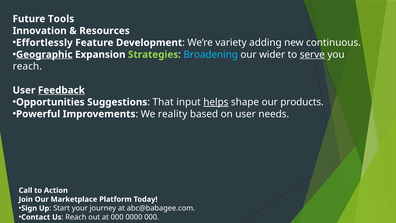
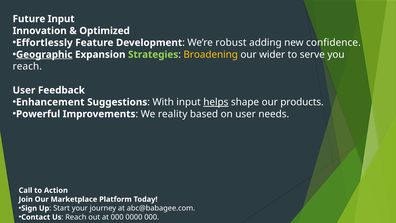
Future Tools: Tools -> Input
Resources: Resources -> Optimized
variety: variety -> robust
continuous: continuous -> confidence
Broadening colour: light blue -> yellow
serve underline: present -> none
Feedback underline: present -> none
Opportunities: Opportunities -> Enhancement
That: That -> With
